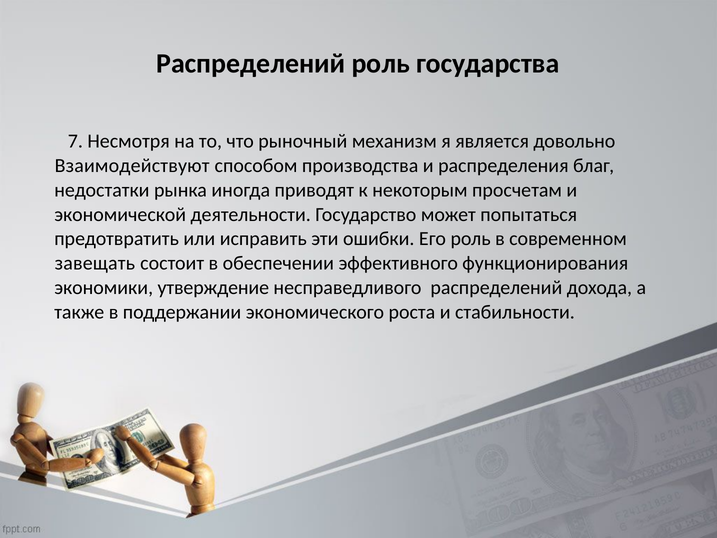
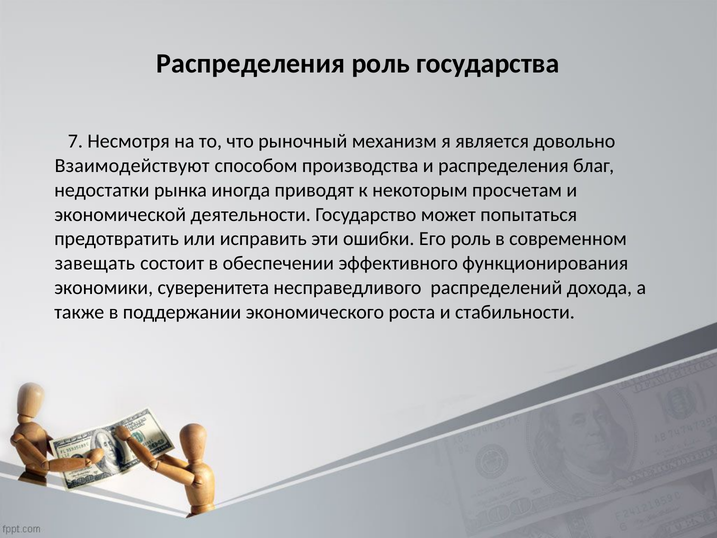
Распределений at (251, 64): Распределений -> Распределения
утверждение: утверждение -> суверенитета
